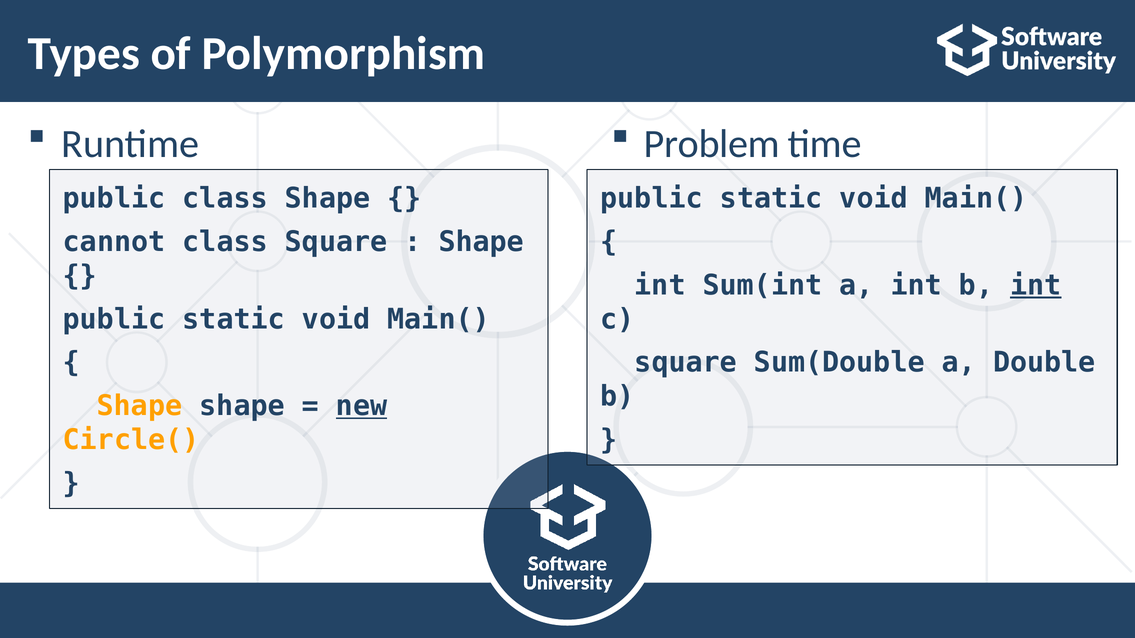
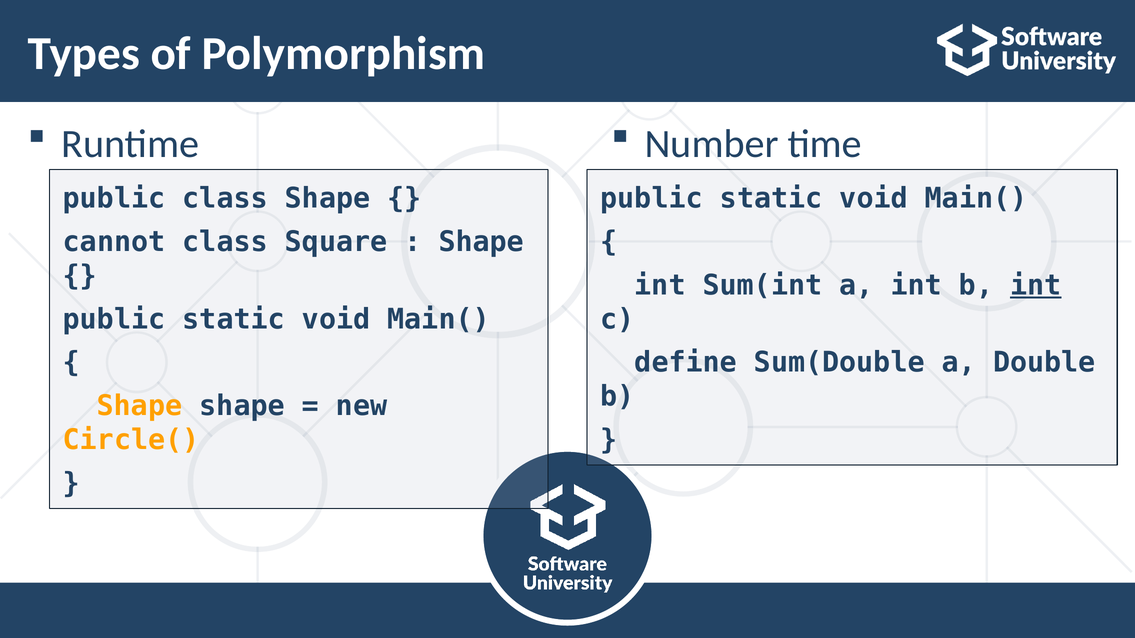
Problem: Problem -> Number
square at (686, 363): square -> define
new underline: present -> none
